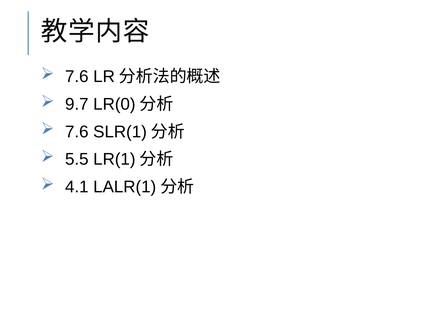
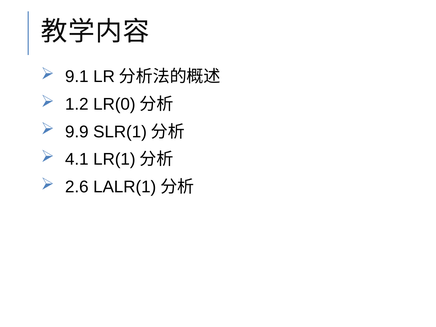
7.6 at (77, 77): 7.6 -> 9.1
9.7: 9.7 -> 1.2
7.6 at (77, 132): 7.6 -> 9.9
5.5: 5.5 -> 4.1
4.1: 4.1 -> 2.6
